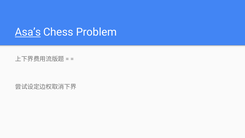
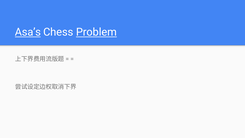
Problem underline: none -> present
